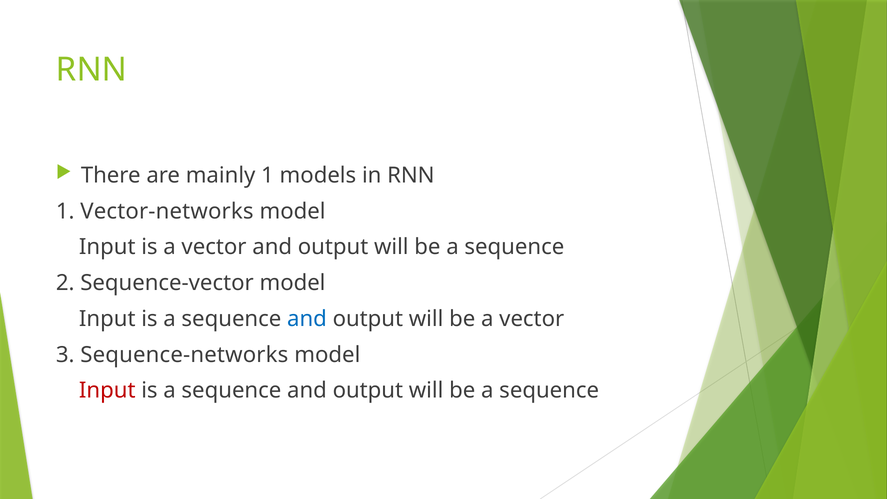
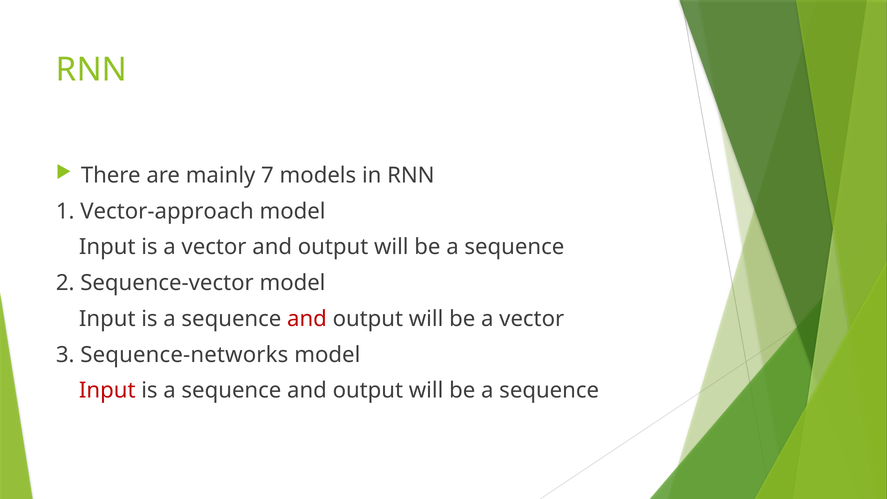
mainly 1: 1 -> 7
Vector-networks: Vector-networks -> Vector-approach
and at (307, 319) colour: blue -> red
